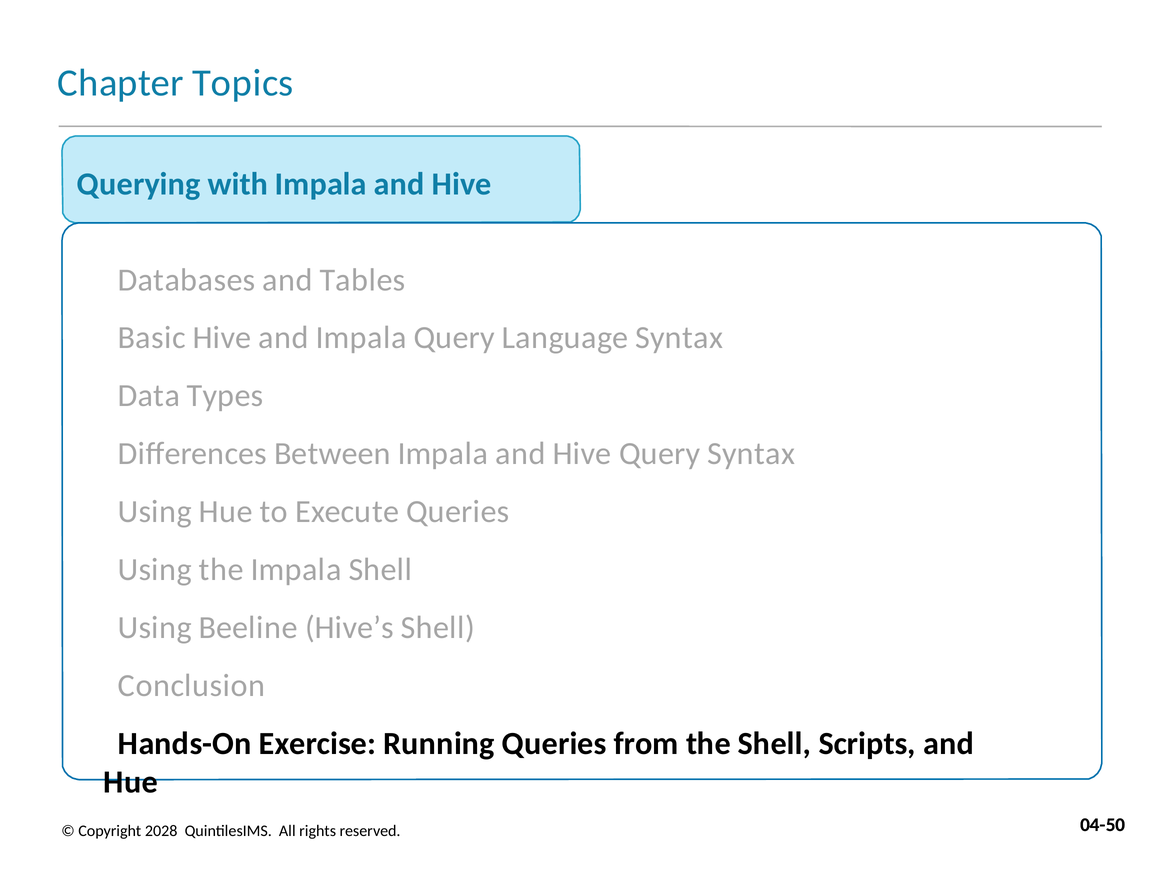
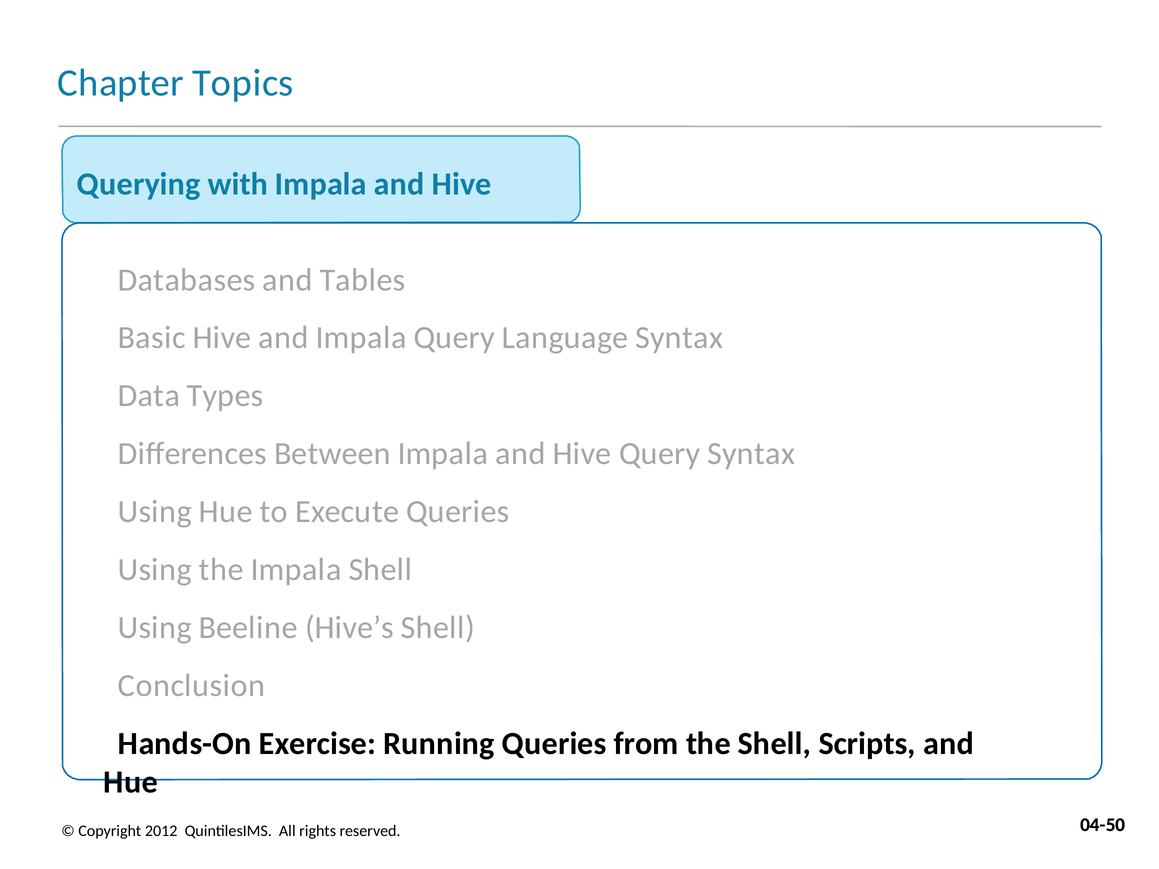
2028: 2028 -> 2012
